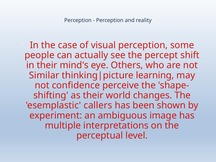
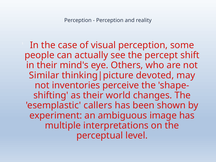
learning: learning -> devoted
confidence: confidence -> inventories
